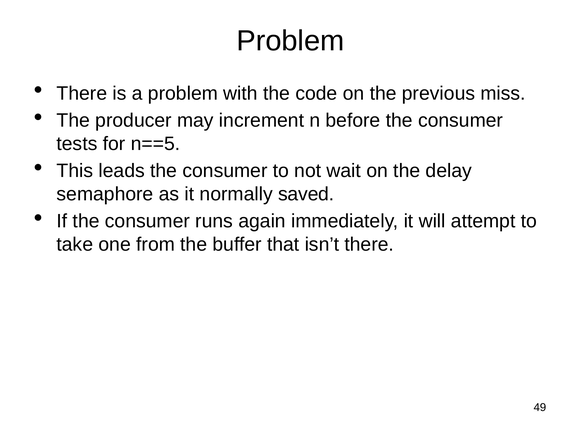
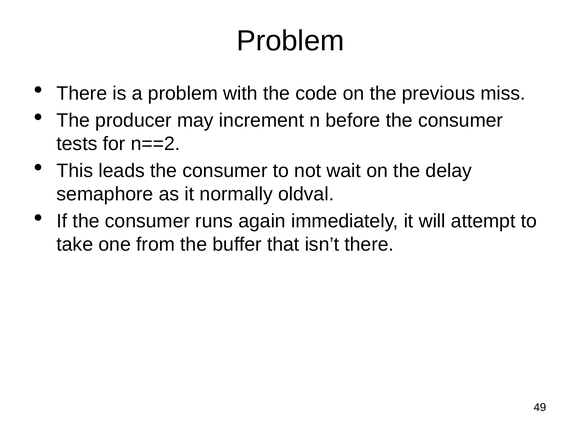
n==5: n==5 -> n==2
saved: saved -> oldval
